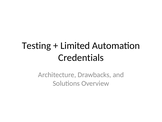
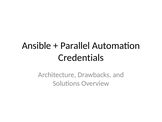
Testing: Testing -> Ansible
Limited: Limited -> Parallel
